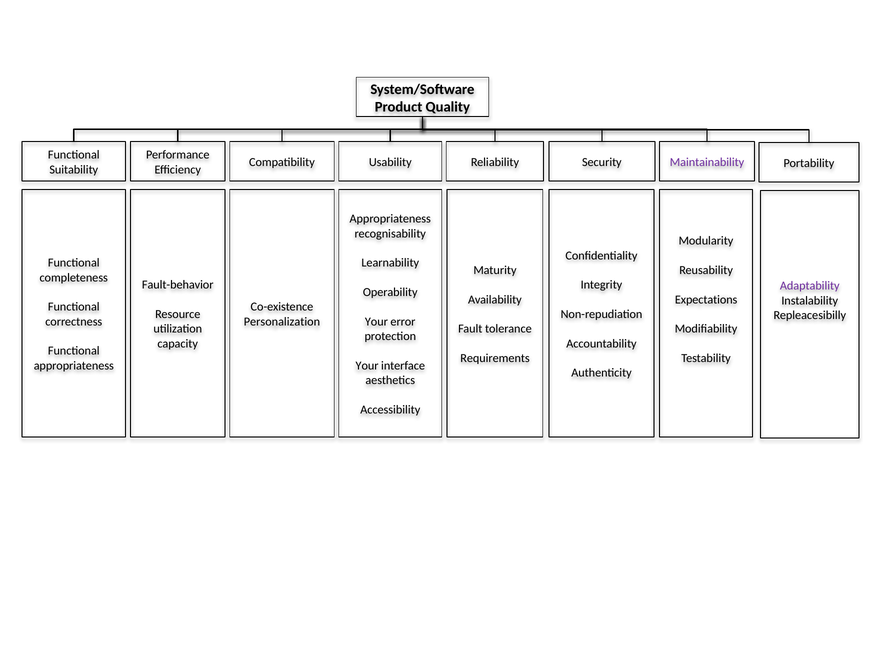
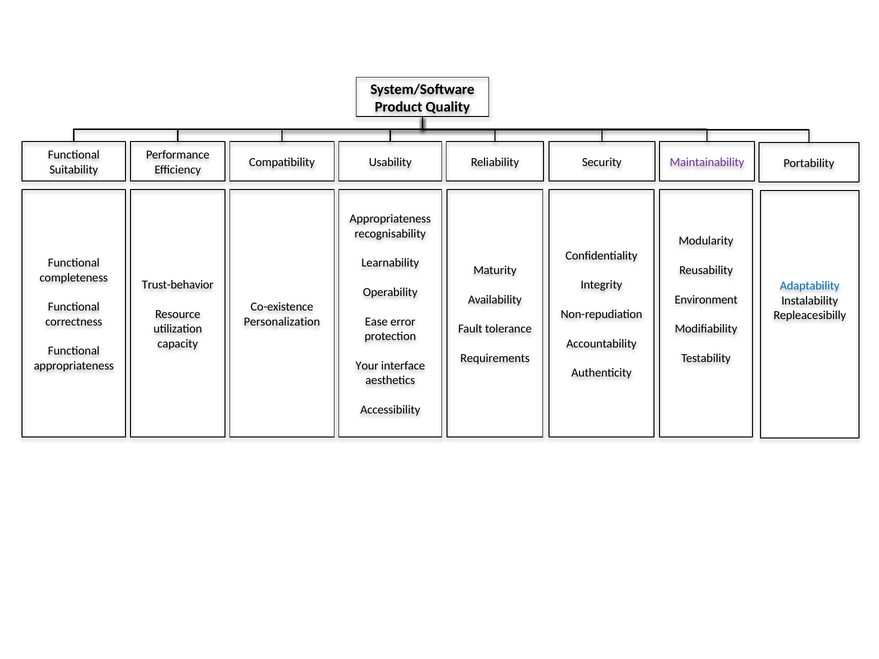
Fault-behavior: Fault-behavior -> Trust-behavior
Adaptability colour: purple -> blue
Expectations: Expectations -> Environment
Your at (376, 322): Your -> Ease
